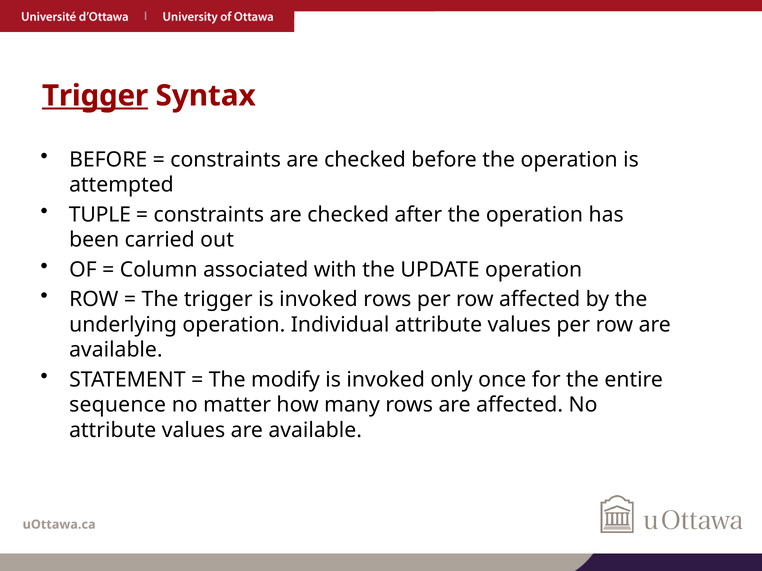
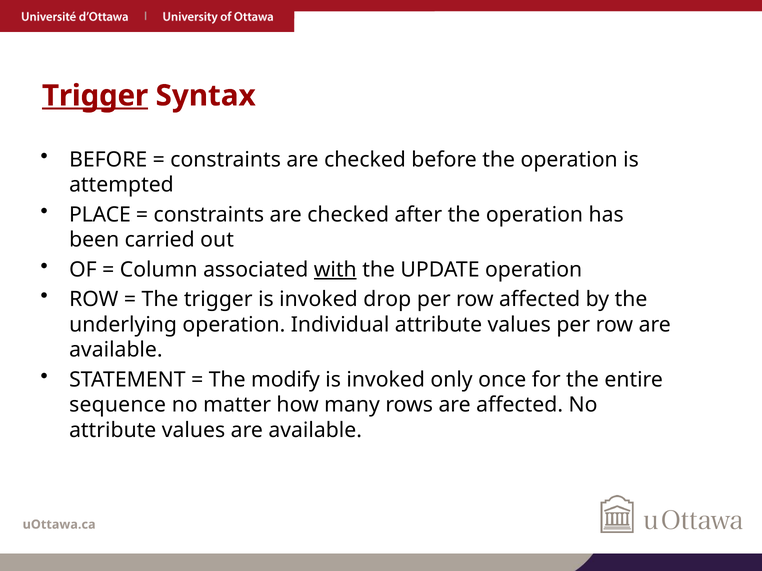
TUPLE: TUPLE -> PLACE
with underline: none -> present
invoked rows: rows -> drop
